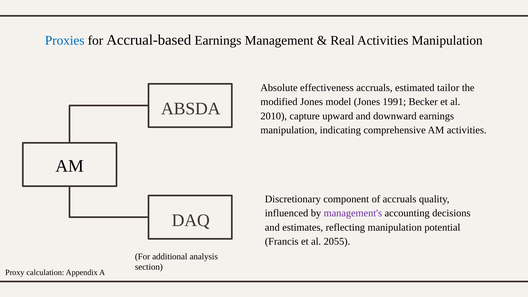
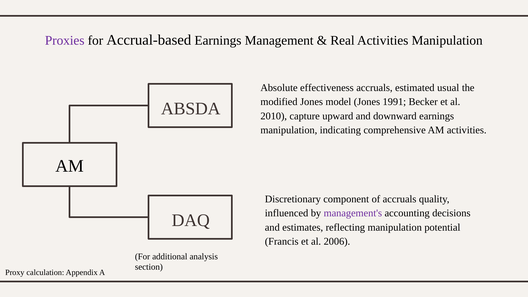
Proxies colour: blue -> purple
tailor: tailor -> usual
2055: 2055 -> 2006
